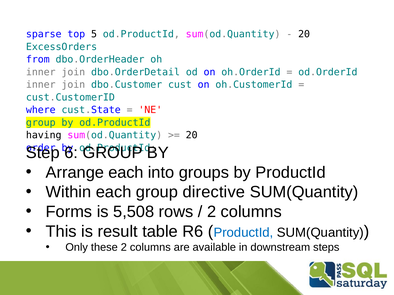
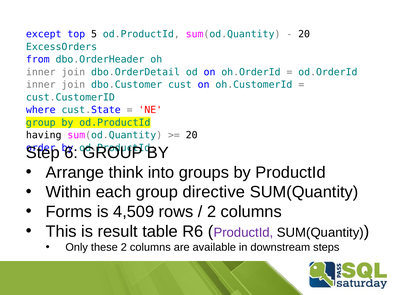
sparse: sparse -> except
Arrange each: each -> think
5,508: 5,508 -> 4,509
ProductId at (243, 233) colour: blue -> purple
